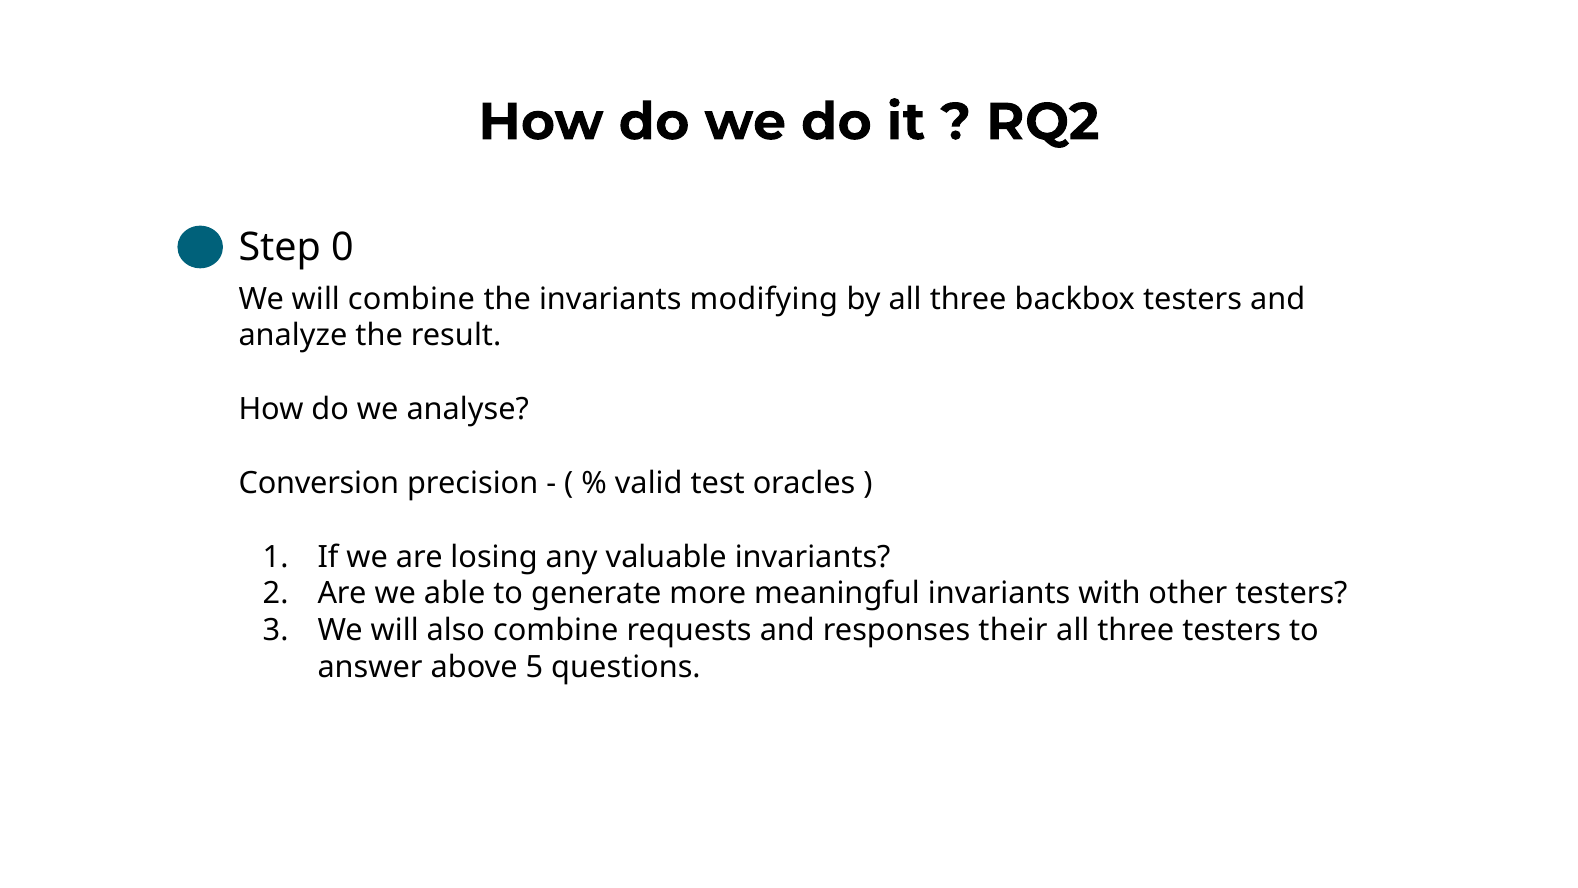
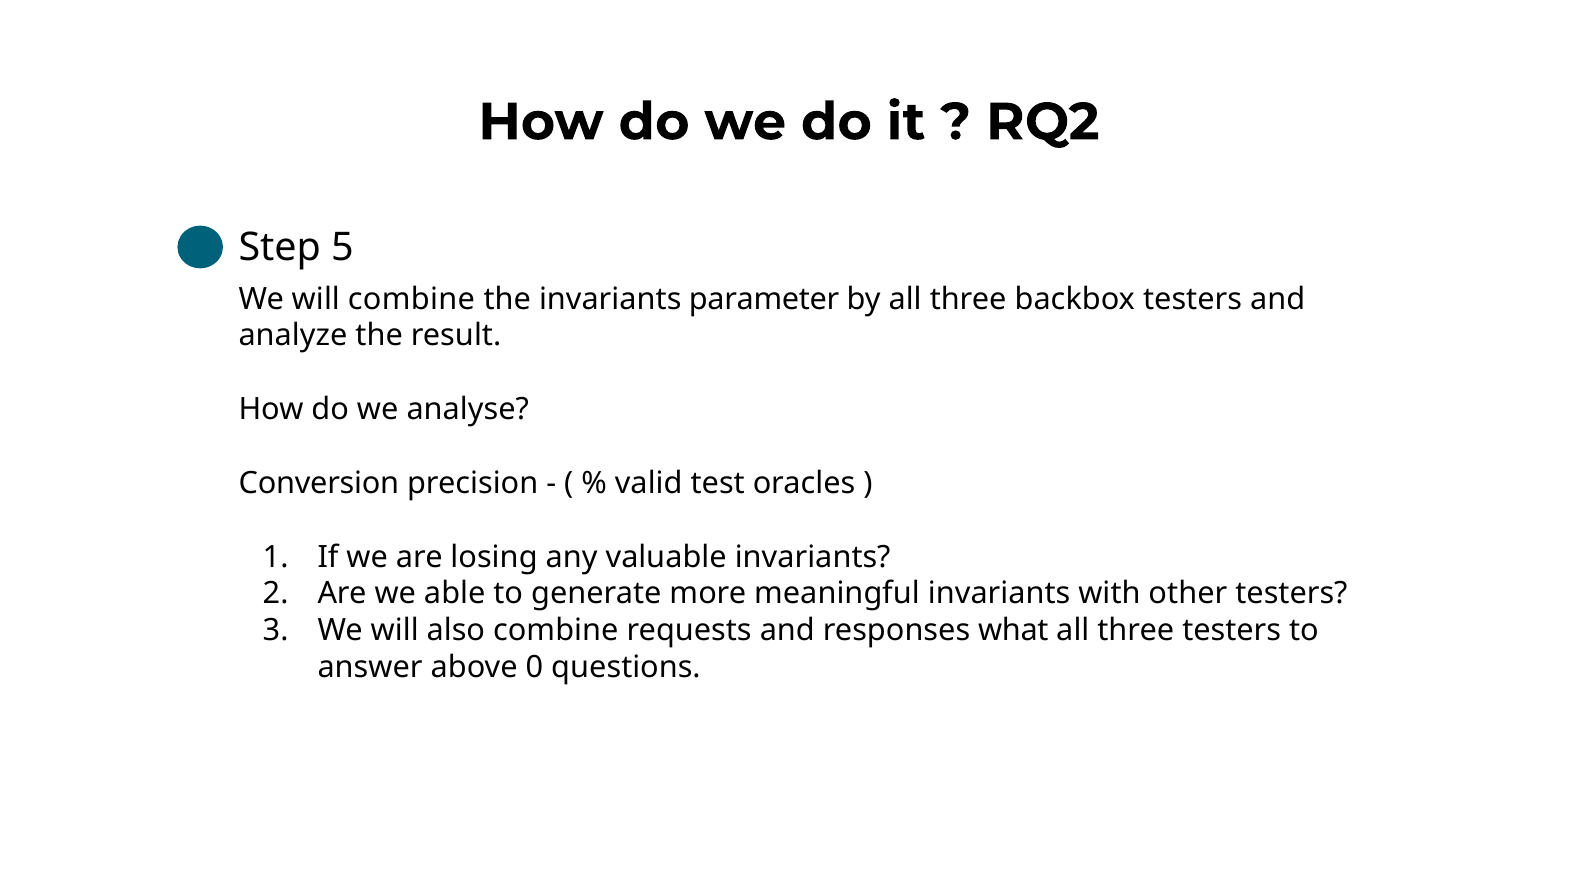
0: 0 -> 5
modifying: modifying -> parameter
their: their -> what
5: 5 -> 0
